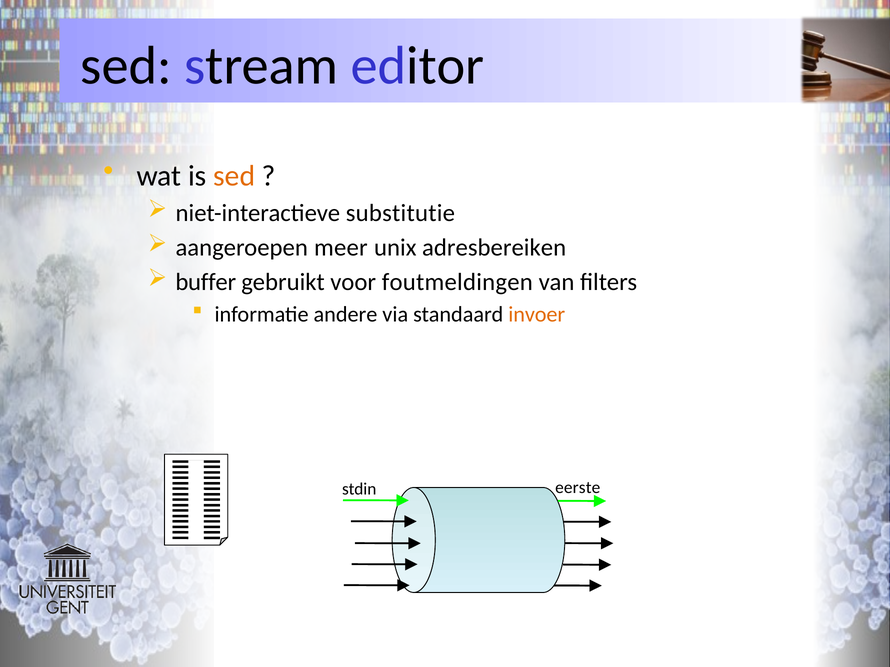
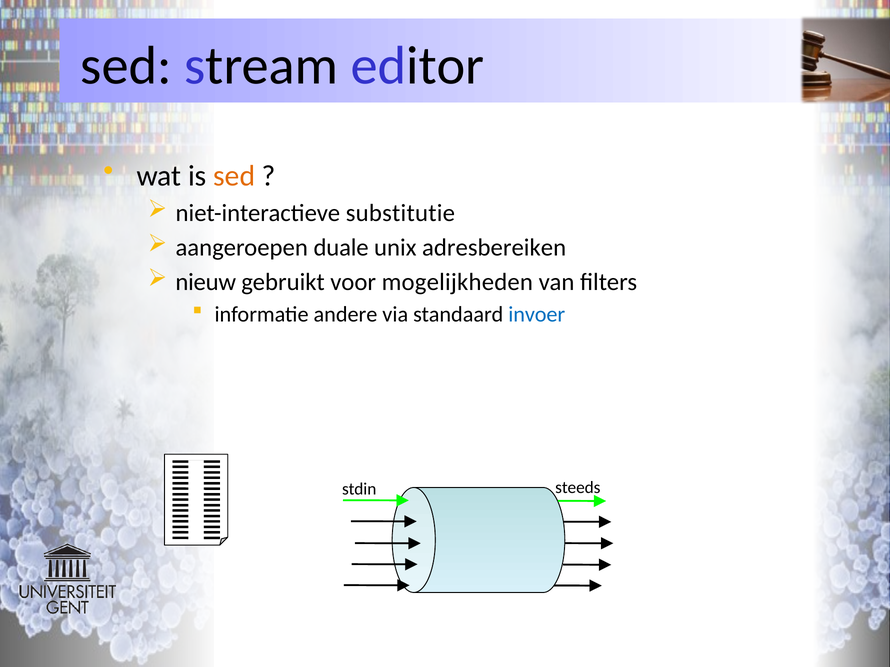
meer: meer -> duale
buffer: buffer -> nieuw
foutmeldingen: foutmeldingen -> mogelijkheden
invoer colour: orange -> blue
eerste: eerste -> steeds
